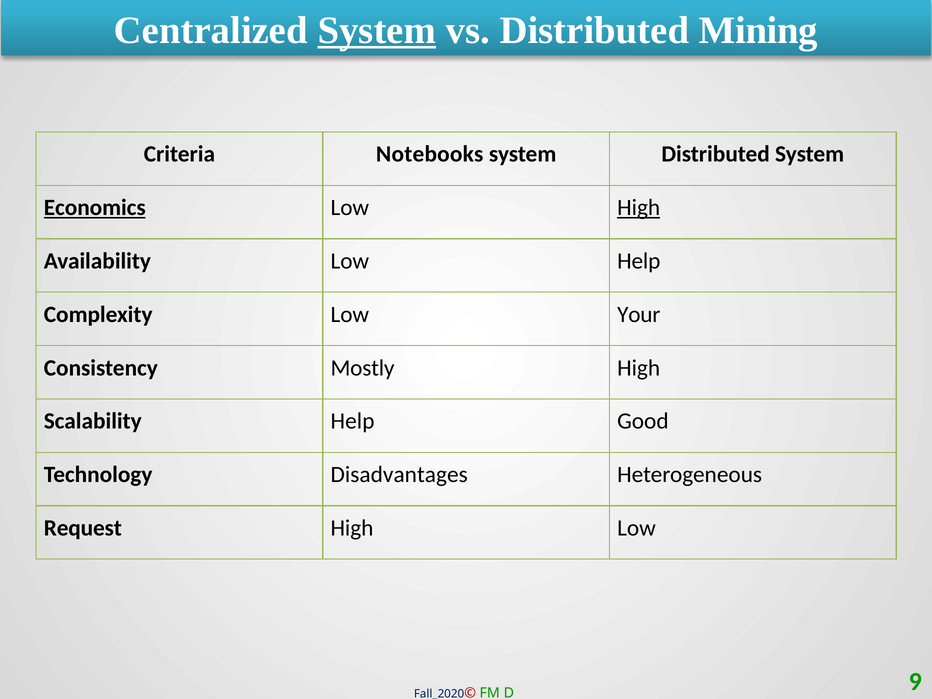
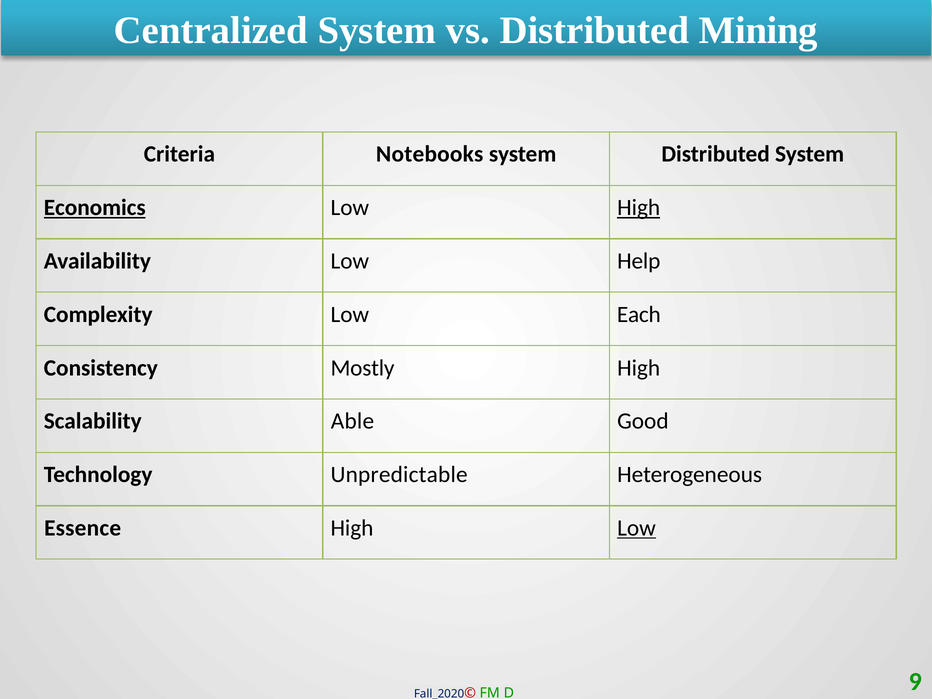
System at (377, 31) underline: present -> none
Your: Your -> Each
Scalability Help: Help -> Able
Disadvantages: Disadvantages -> Unpredictable
Request: Request -> Essence
Low at (637, 528) underline: none -> present
